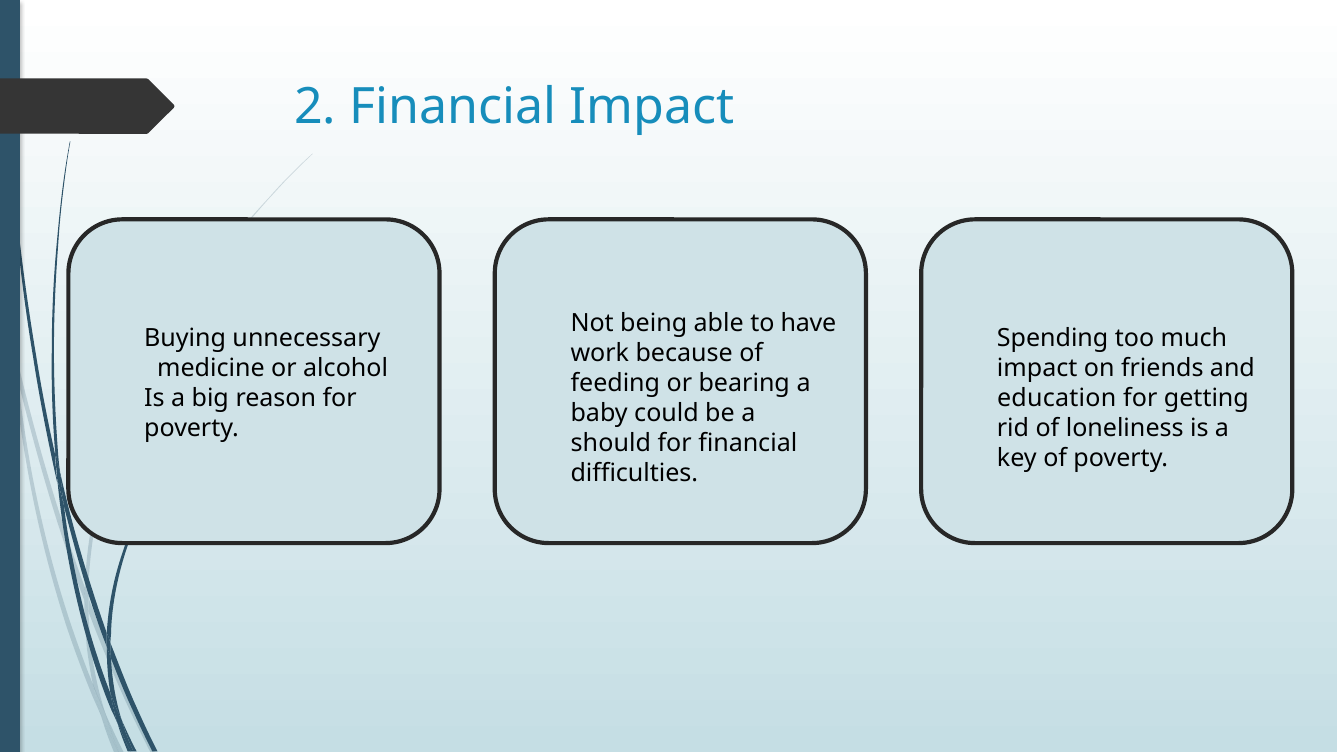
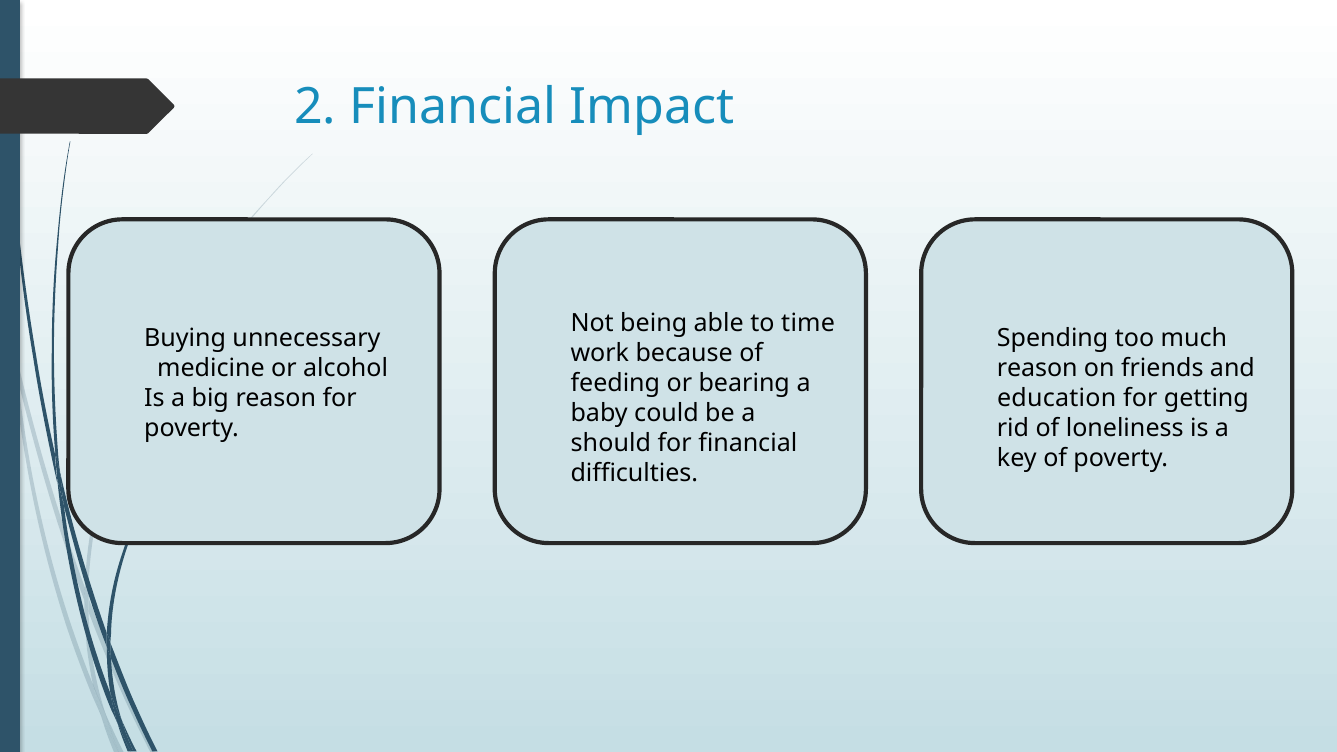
have: have -> time
impact at (1037, 368): impact -> reason
